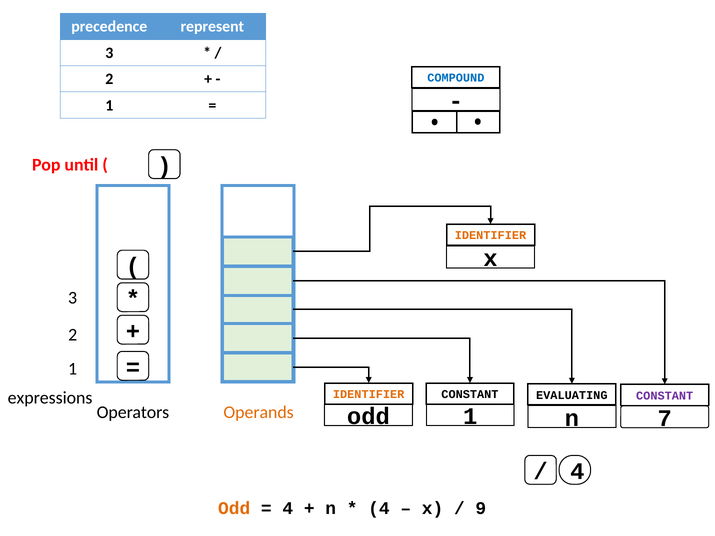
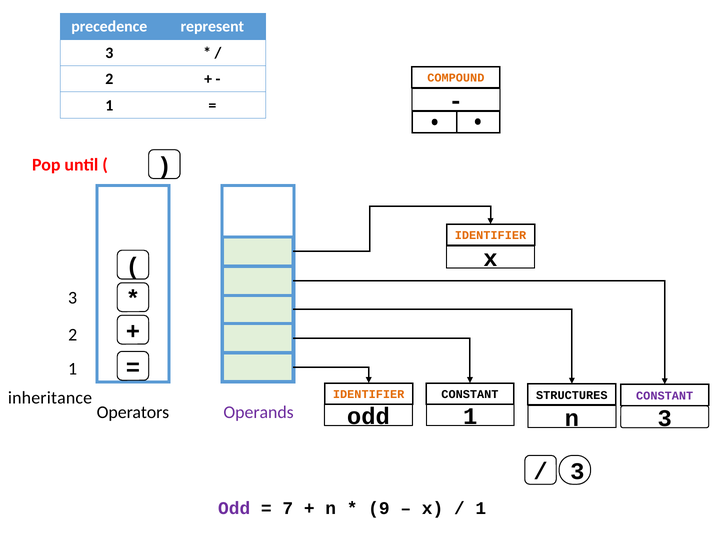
COMPOUND colour: blue -> orange
expressions: expressions -> inheritance
EVALUATING: EVALUATING -> STRUCTURES
Operands colour: orange -> purple
1 7: 7 -> 3
4 at (577, 472): 4 -> 3
Odd at (234, 509) colour: orange -> purple
4 at (288, 509): 4 -> 7
4 at (379, 509): 4 -> 9
9 at (481, 509): 9 -> 1
